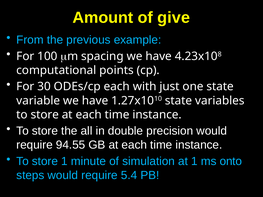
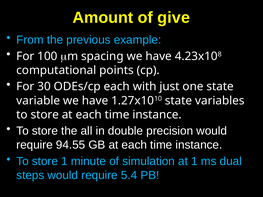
onto: onto -> dual
